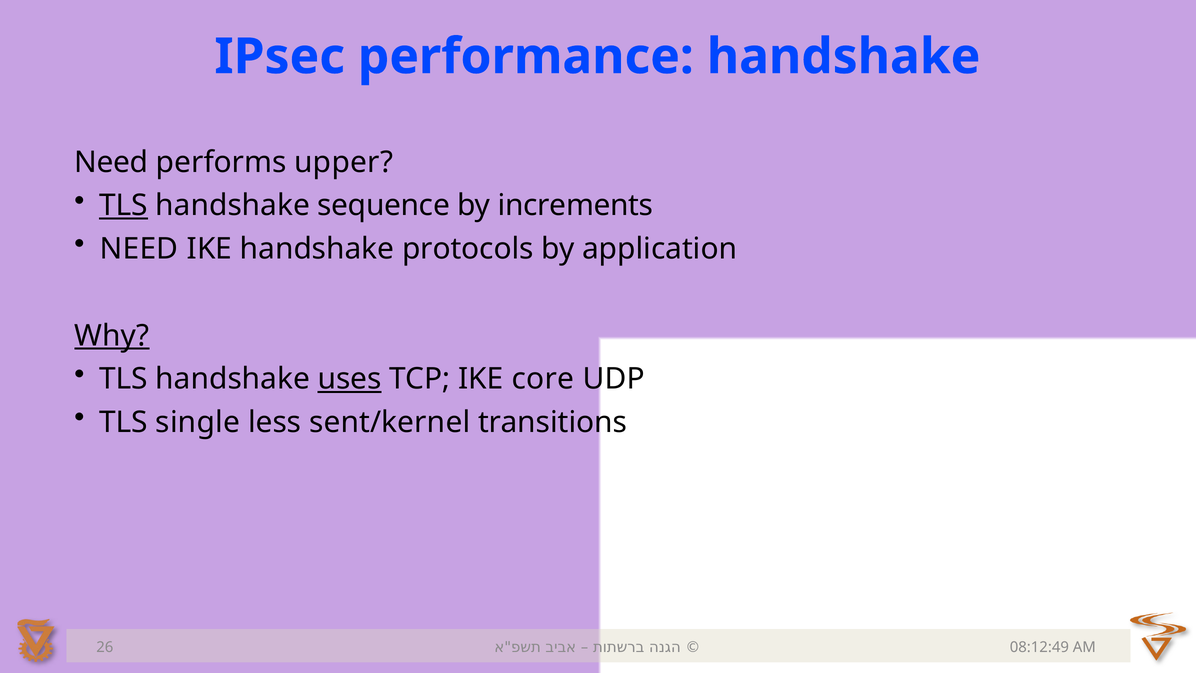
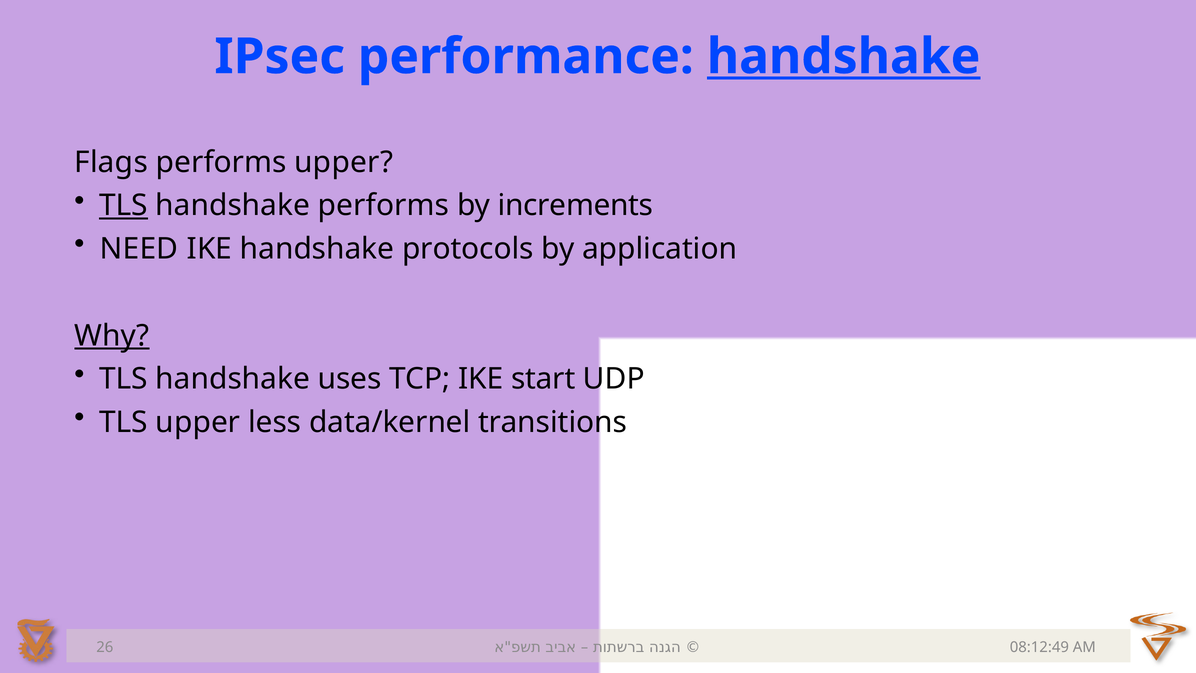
handshake at (844, 57) underline: none -> present
Need at (111, 162): Need -> Flags
handshake sequence: sequence -> performs
uses underline: present -> none
core: core -> start
TLS single: single -> upper
sent/kernel: sent/kernel -> data/kernel
